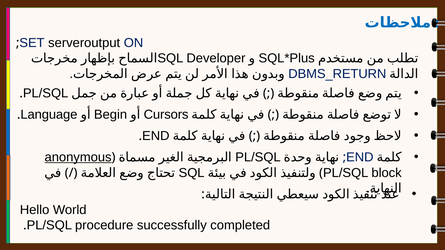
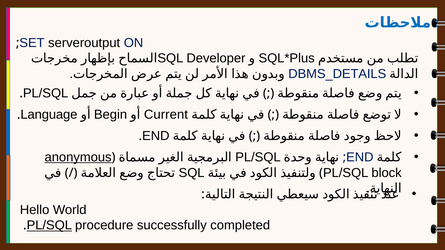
DBMS_RETURN: DBMS_RETURN -> DBMS_DETAILS
Cursors: Cursors -> Current
PL/SQL at (49, 226) underline: none -> present
